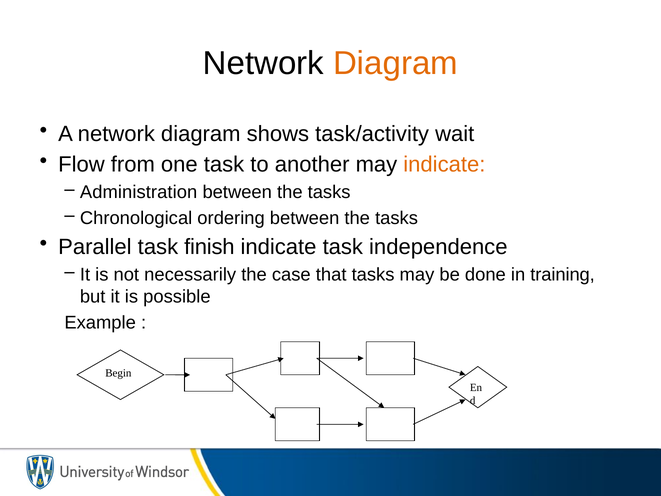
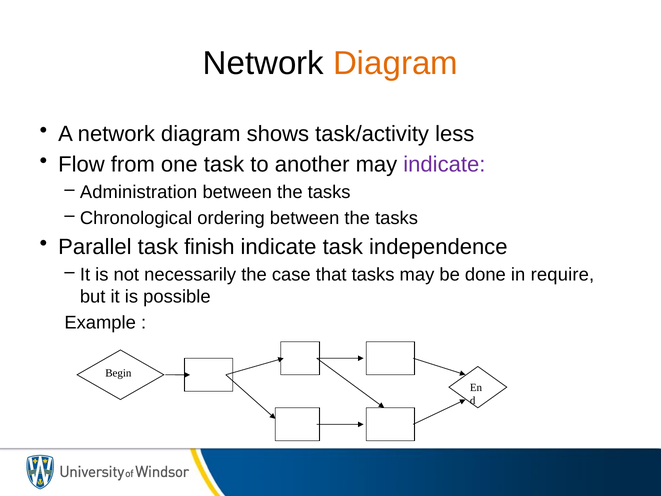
wait: wait -> less
indicate at (444, 165) colour: orange -> purple
training: training -> require
